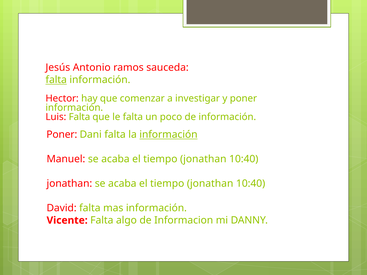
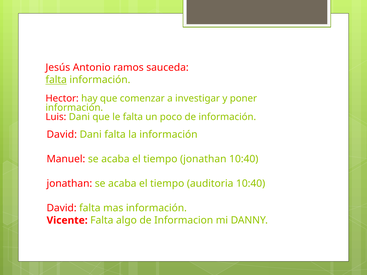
Luis Falta: Falta -> Dani
Poner at (62, 135): Poner -> David
información at (168, 135) underline: present -> none
jonathan at (210, 184): jonathan -> auditoria
